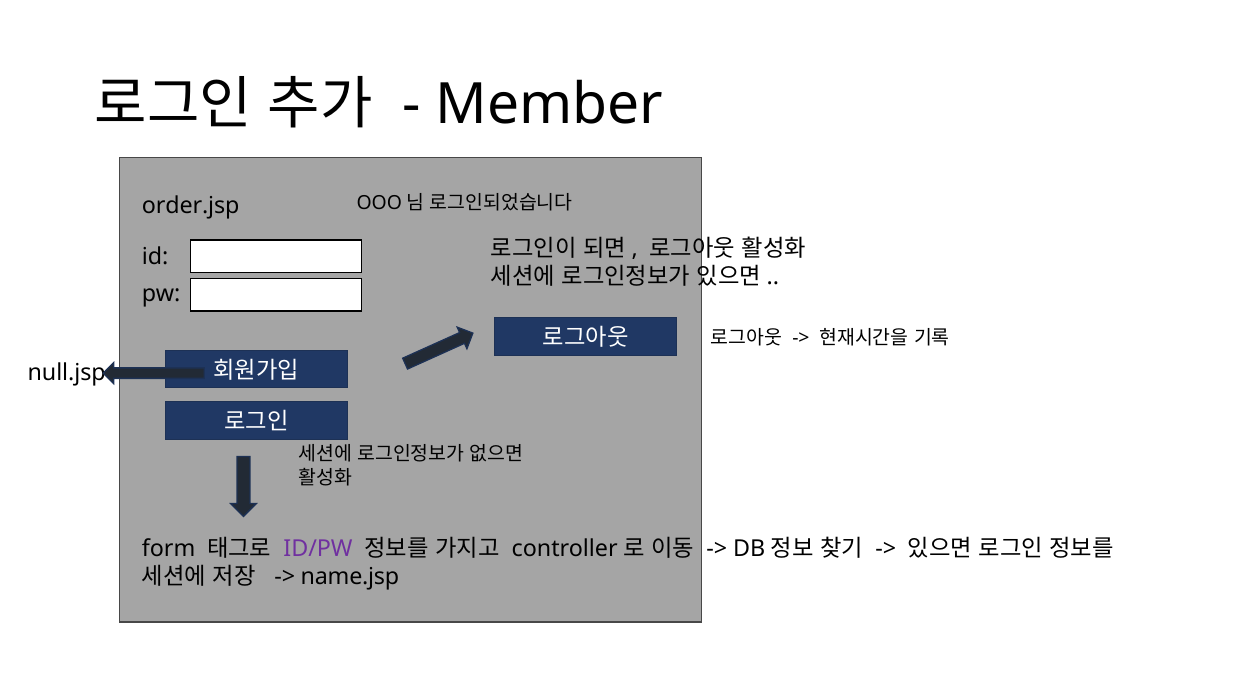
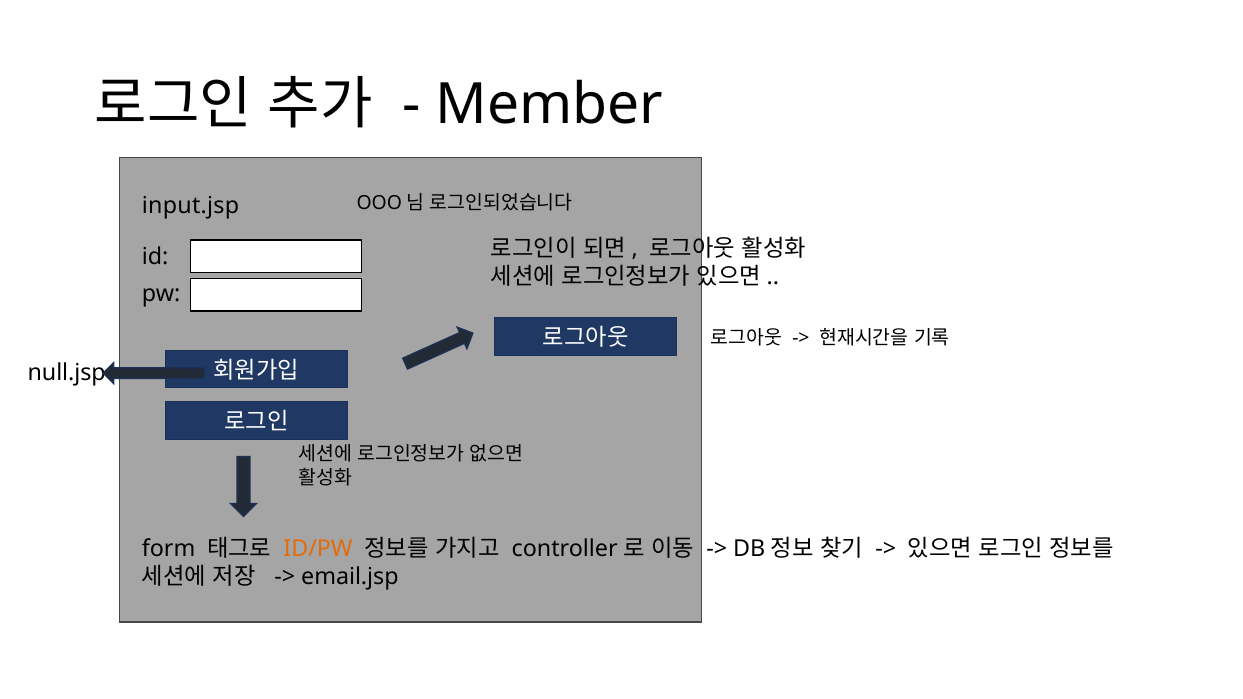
order.jsp: order.jsp -> input.jsp
ID/PW colour: purple -> orange
name.jsp: name.jsp -> email.jsp
